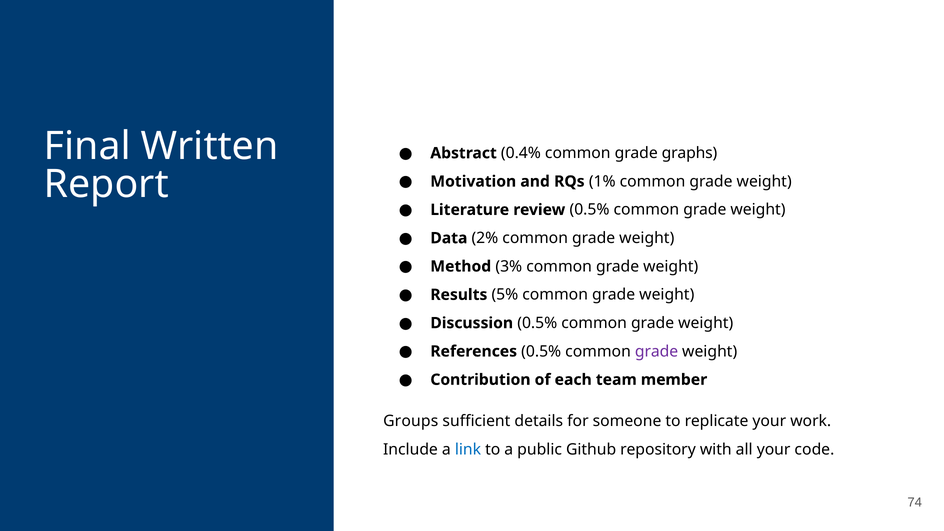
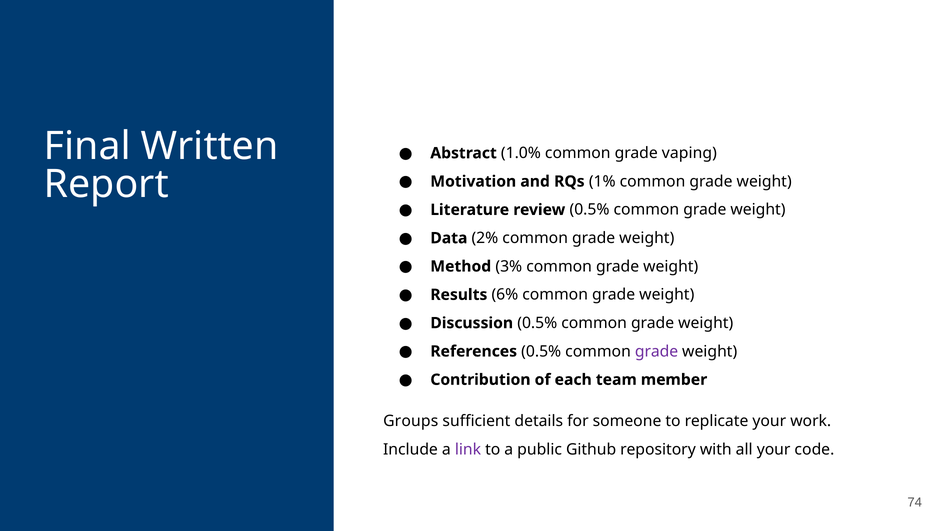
0.4%: 0.4% -> 1.0%
graphs: graphs -> vaping
5%: 5% -> 6%
link colour: blue -> purple
